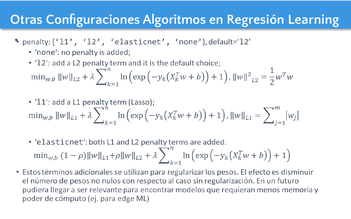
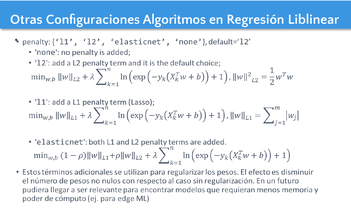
Learning: Learning -> Liblinear
